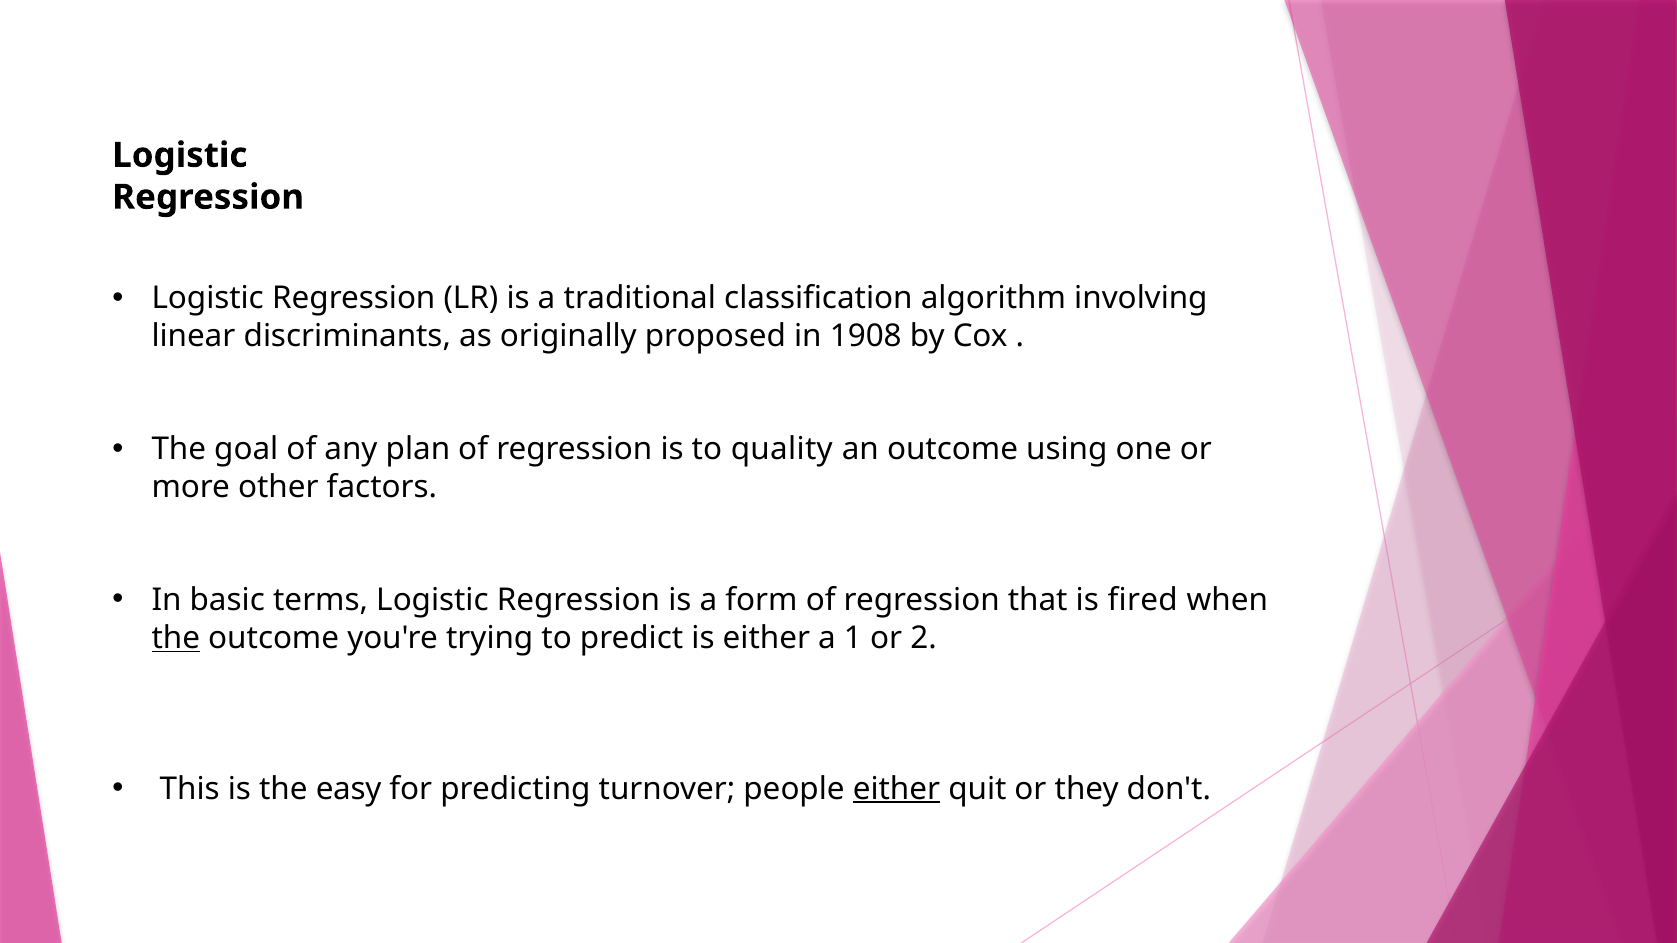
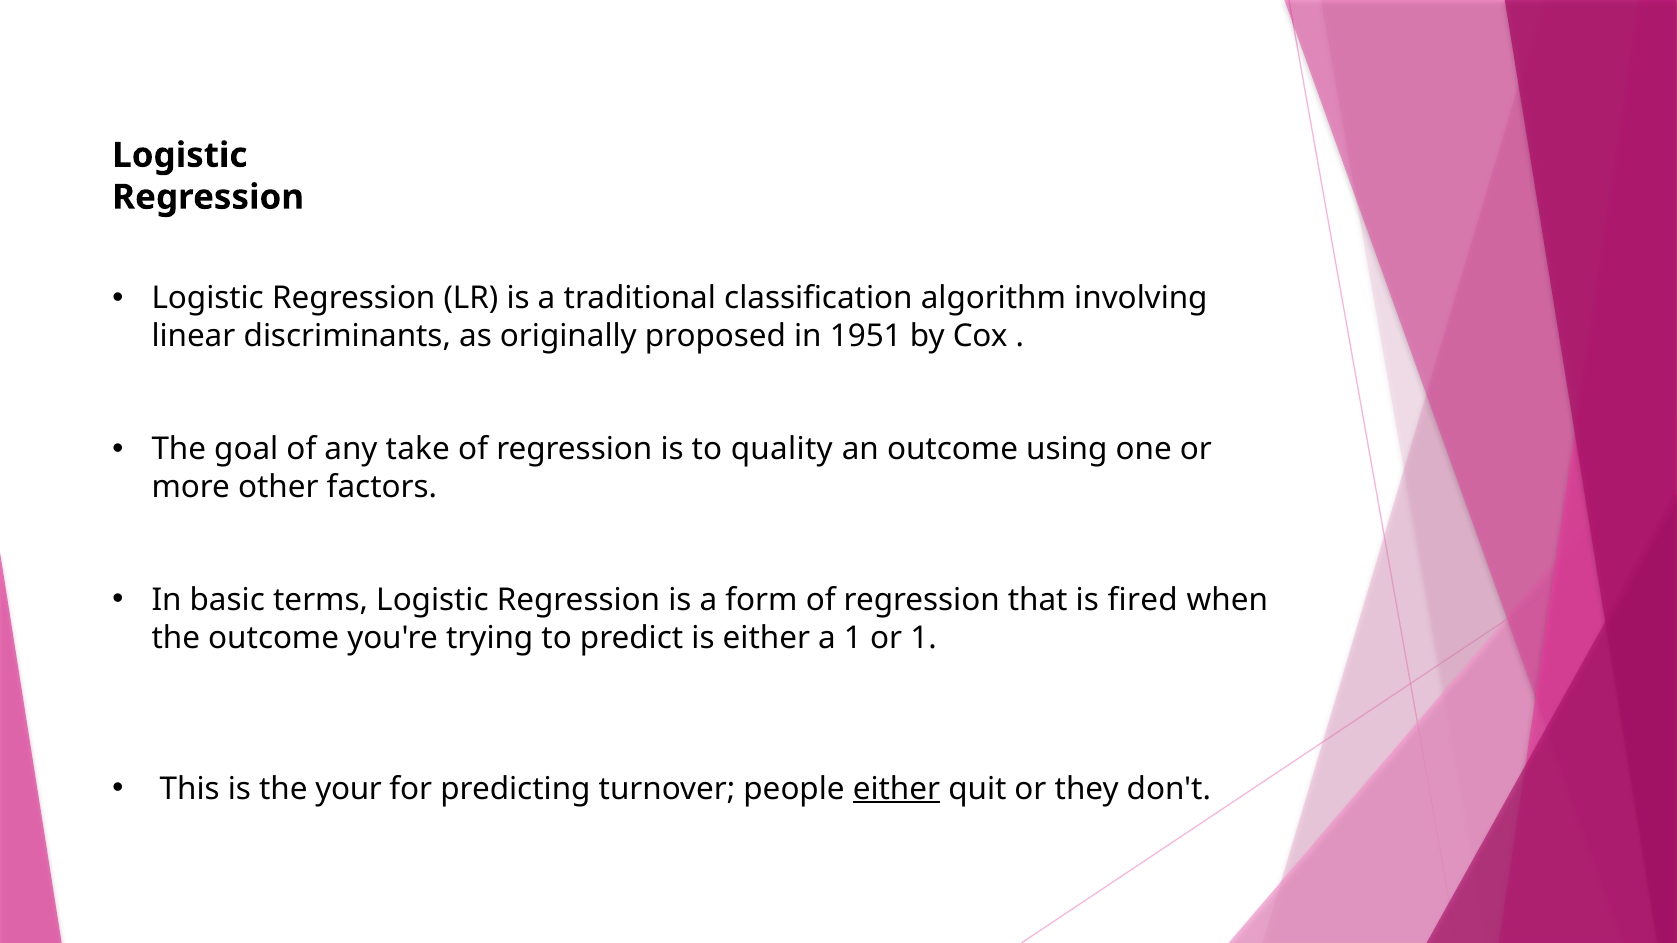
1908: 1908 -> 1951
plan: plan -> take
the at (176, 638) underline: present -> none
or 2: 2 -> 1
easy: easy -> your
